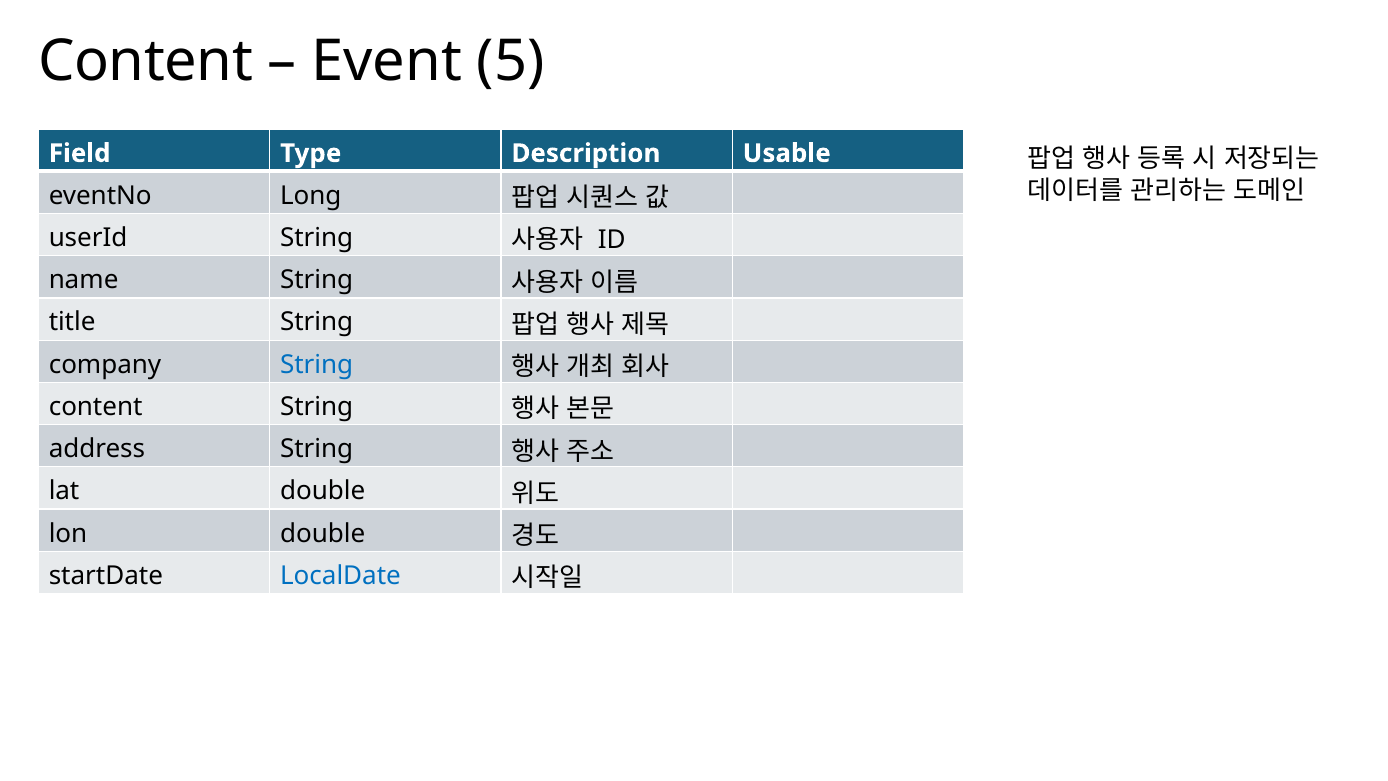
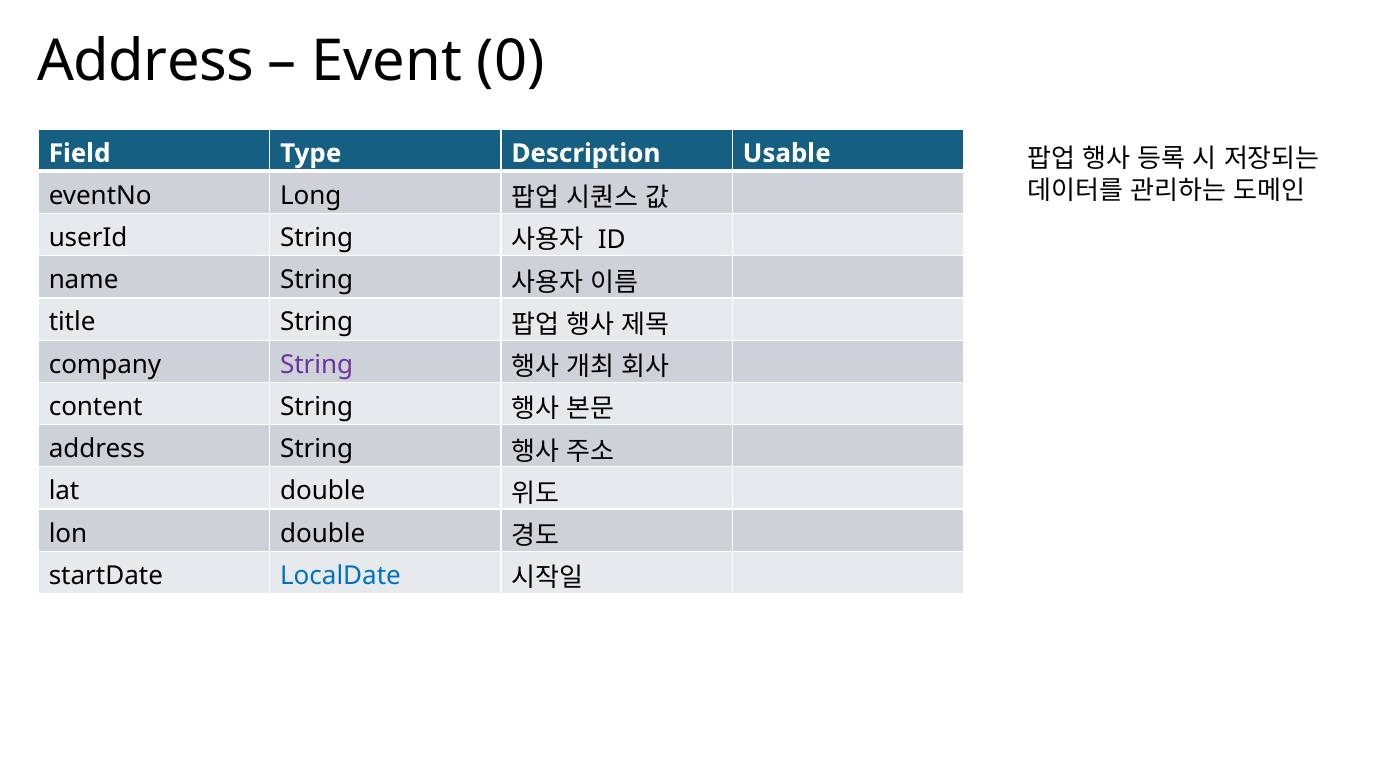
Content at (146, 62): Content -> Address
5: 5 -> 0
String at (317, 364) colour: blue -> purple
